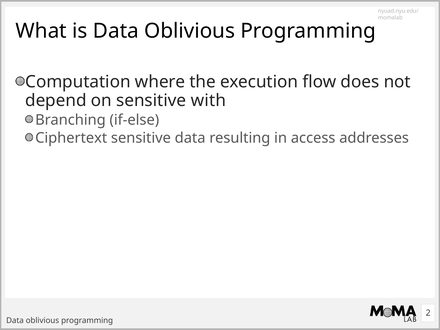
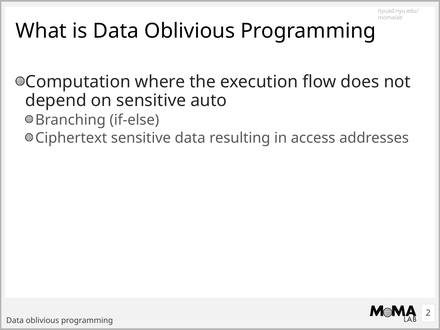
with: with -> auto
